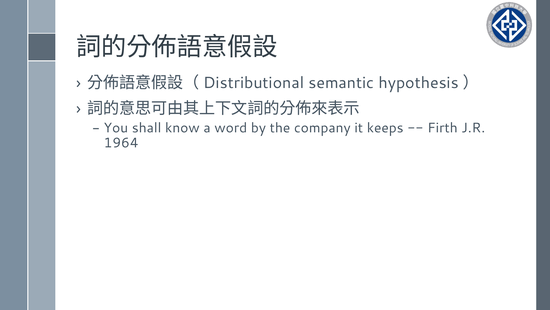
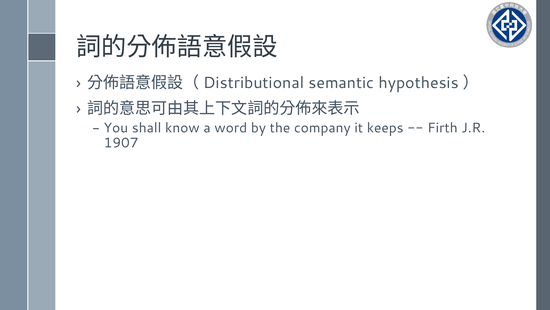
1964: 1964 -> 1907
